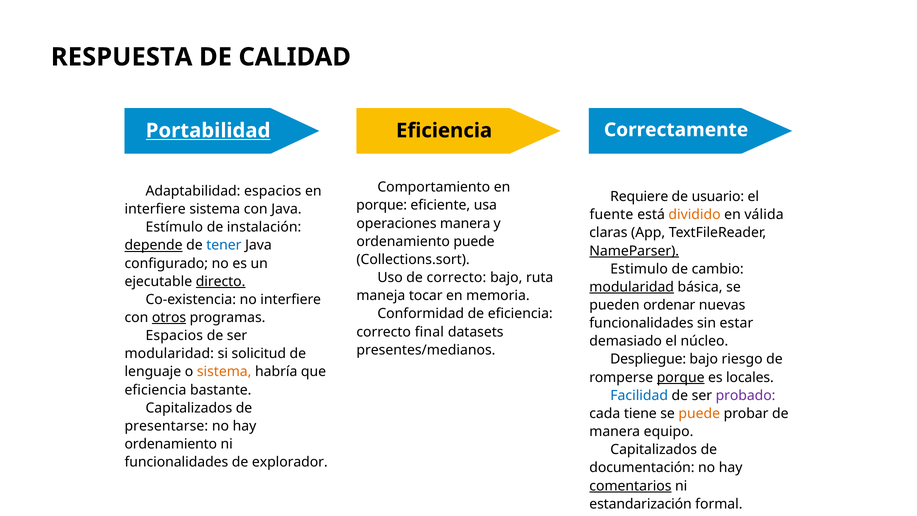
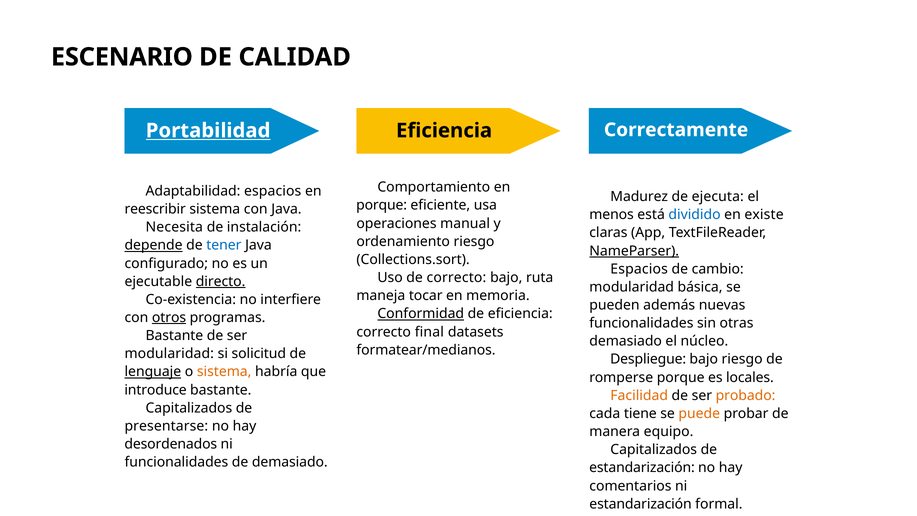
RESPUESTA: RESPUESTA -> ESCENARIO
Requiere: Requiere -> Madurez
usuario: usuario -> ejecuta
interfiere at (155, 209): interfiere -> reescribir
fuente: fuente -> menos
dividido colour: orange -> blue
válida: válida -> existe
operaciones manera: manera -> manual
Estímulo: Estímulo -> Necesita
ordenamiento puede: puede -> riesgo
Estimulo at (639, 269): Estimulo -> Espacios
modularidad at (632, 287) underline: present -> none
ordenar: ordenar -> además
Conformidad underline: none -> present
estar: estar -> otras
Espacios at (174, 336): Espacios -> Bastante
presentes/medianos: presentes/medianos -> formatear/medianos
lenguaje underline: none -> present
porque at (681, 377) underline: present -> none
eficiencia at (155, 390): eficiencia -> introduce
Facilidad colour: blue -> orange
probado colour: purple -> orange
ordenamiento at (171, 444): ordenamiento -> desordenados
de explorador: explorador -> demasiado
documentación at (642, 468): documentación -> estandarización
comentarios underline: present -> none
